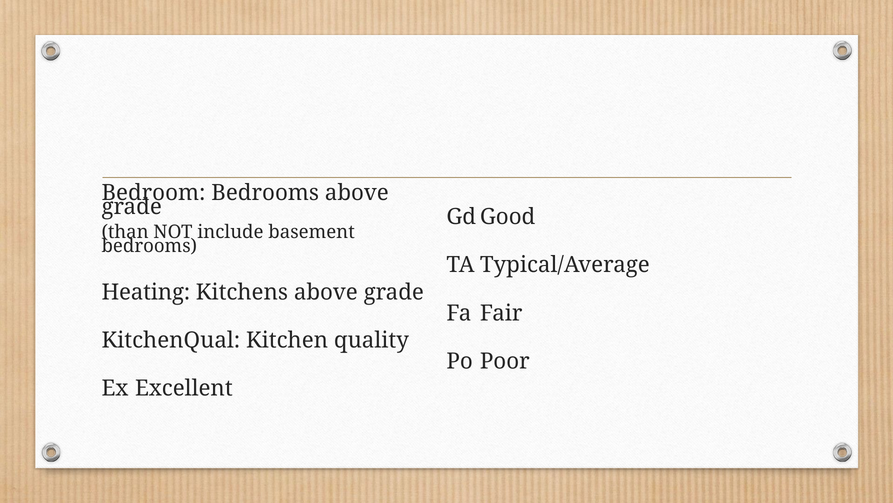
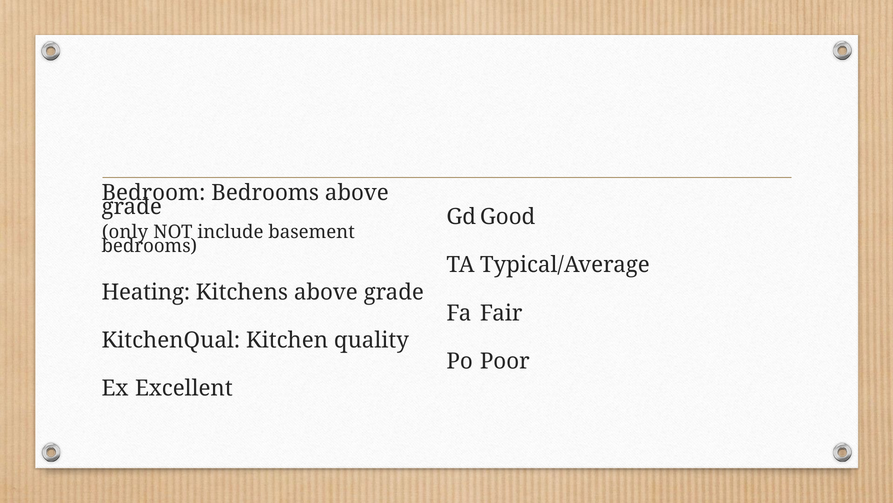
than: than -> only
